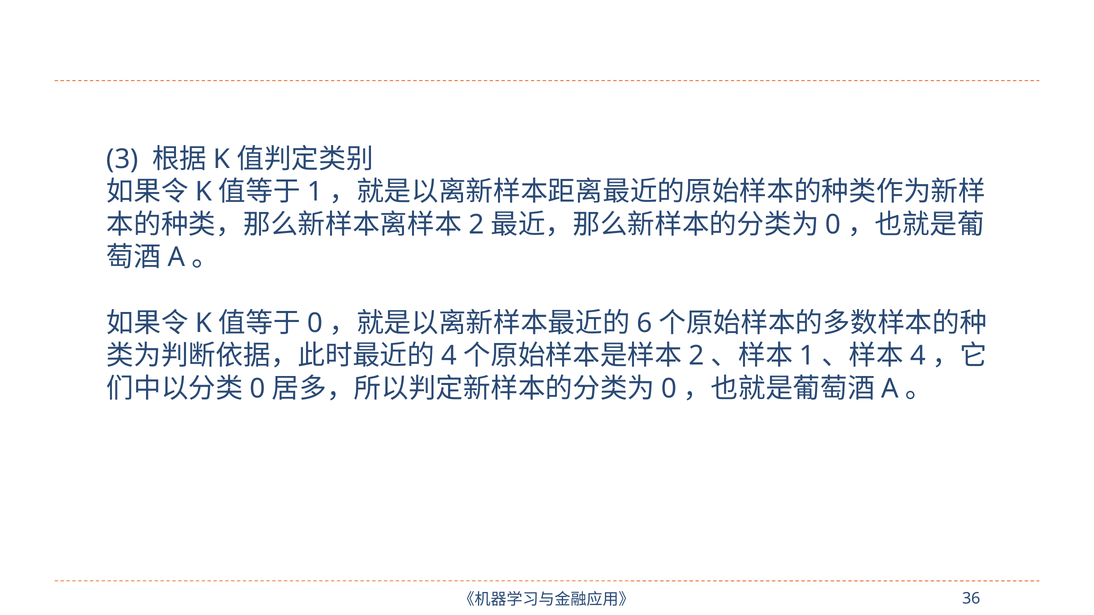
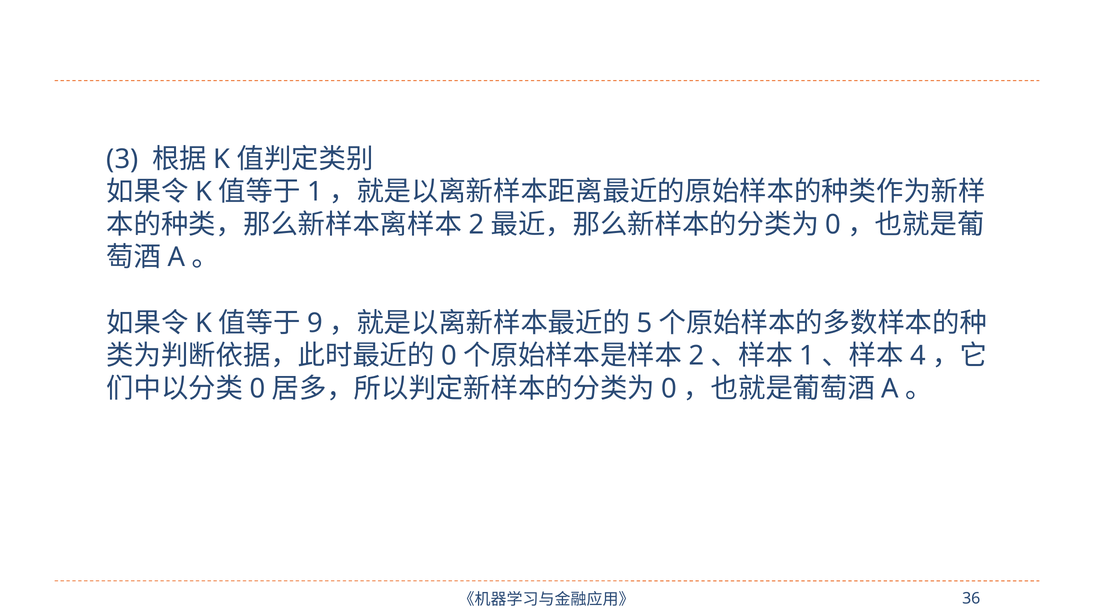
0 at (315, 323): 0 -> 9
6: 6 -> 5
4 at (449, 356): 4 -> 0
